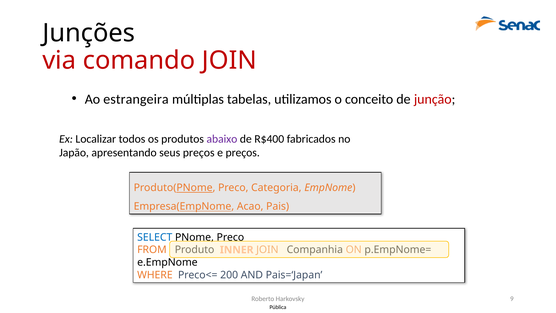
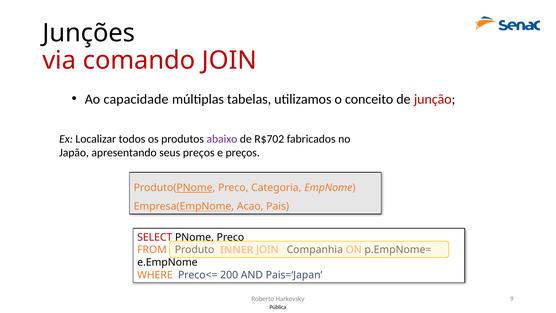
estrangeira: estrangeira -> capacidade
R$400: R$400 -> R$702
SELECT colour: blue -> red
